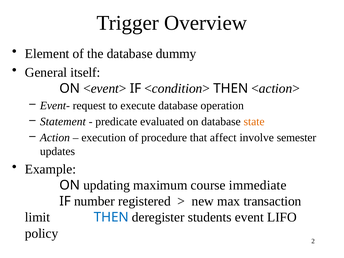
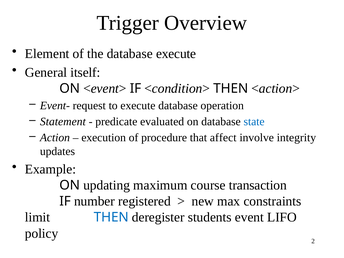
database dummy: dummy -> execute
state colour: orange -> blue
semester: semester -> integrity
immediate: immediate -> transaction
transaction: transaction -> constraints
